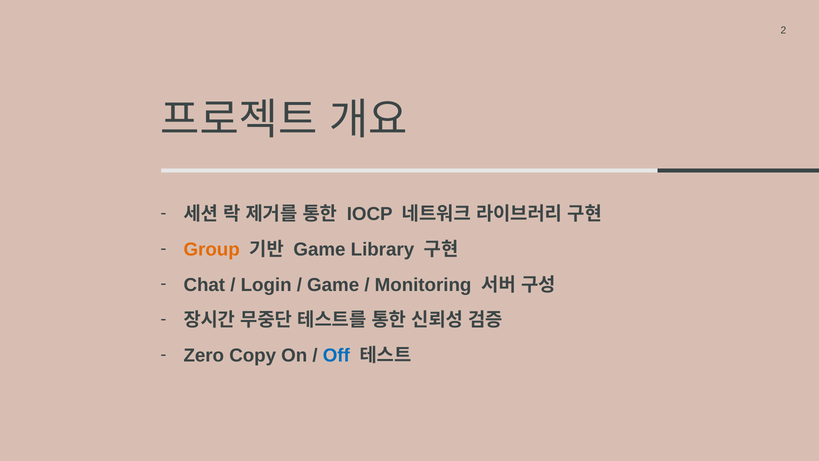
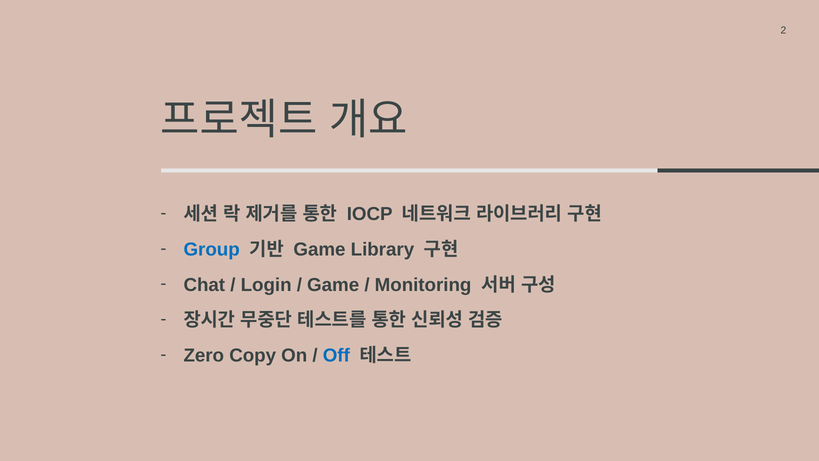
Group colour: orange -> blue
